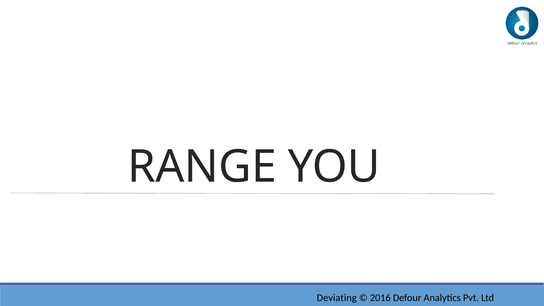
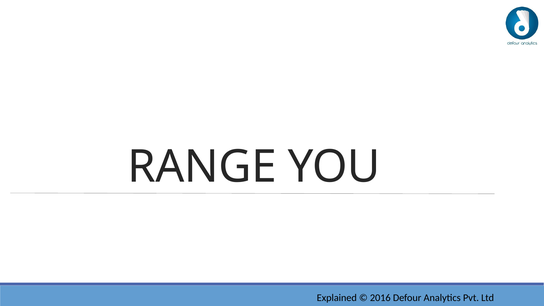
Deviating: Deviating -> Explained
